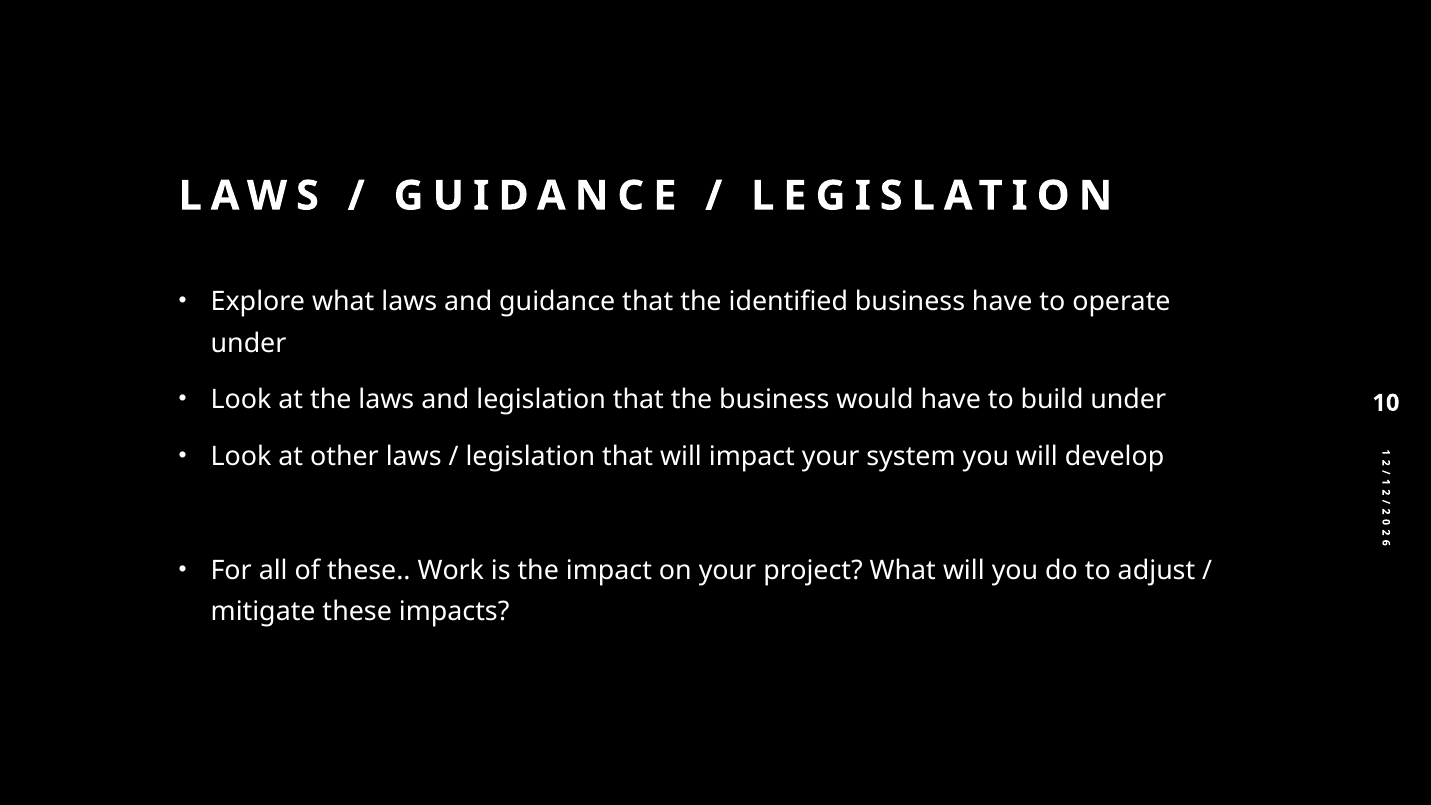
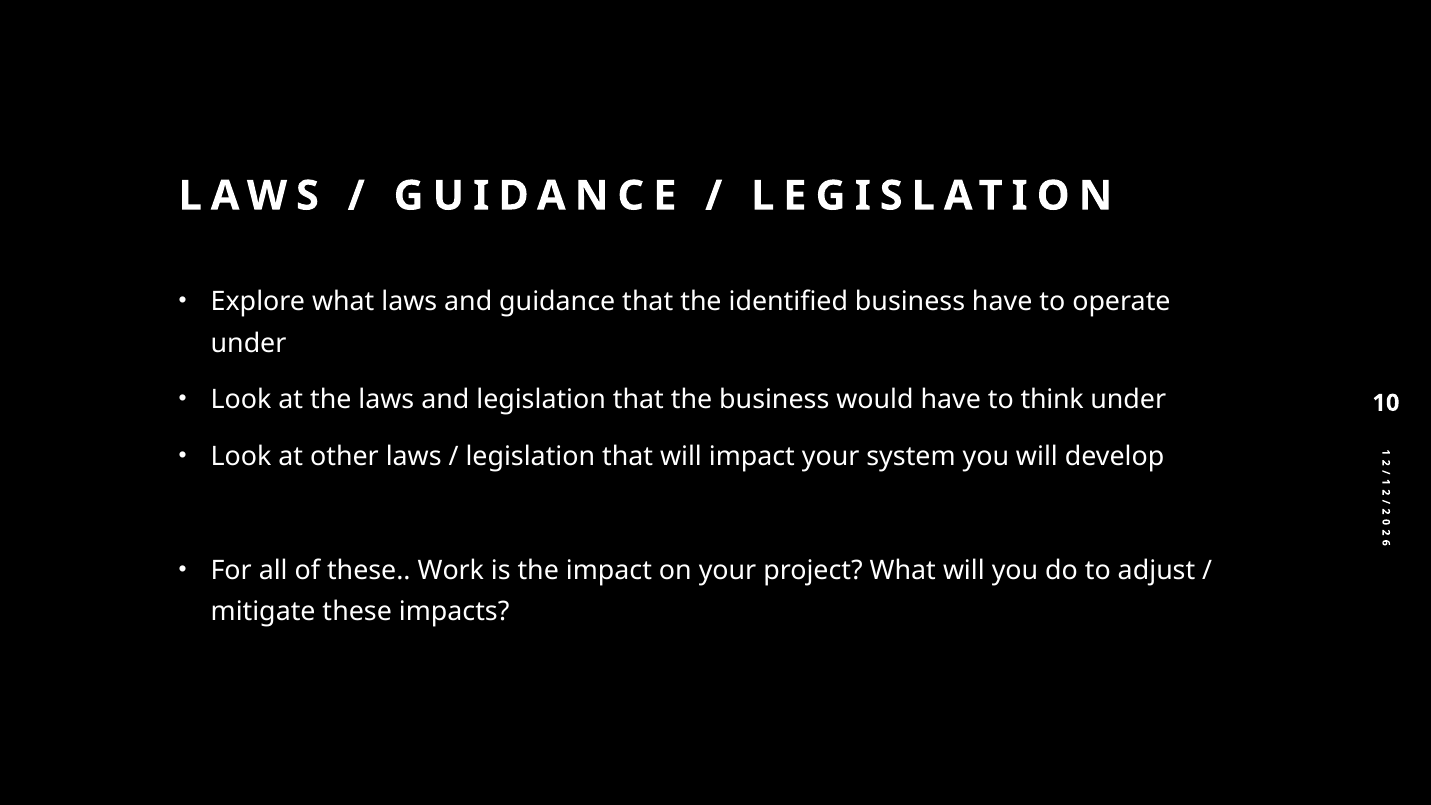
build: build -> think
